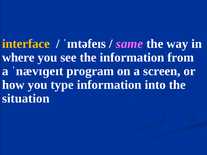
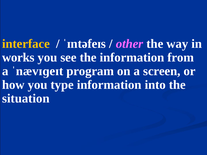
same: same -> other
where: where -> works
